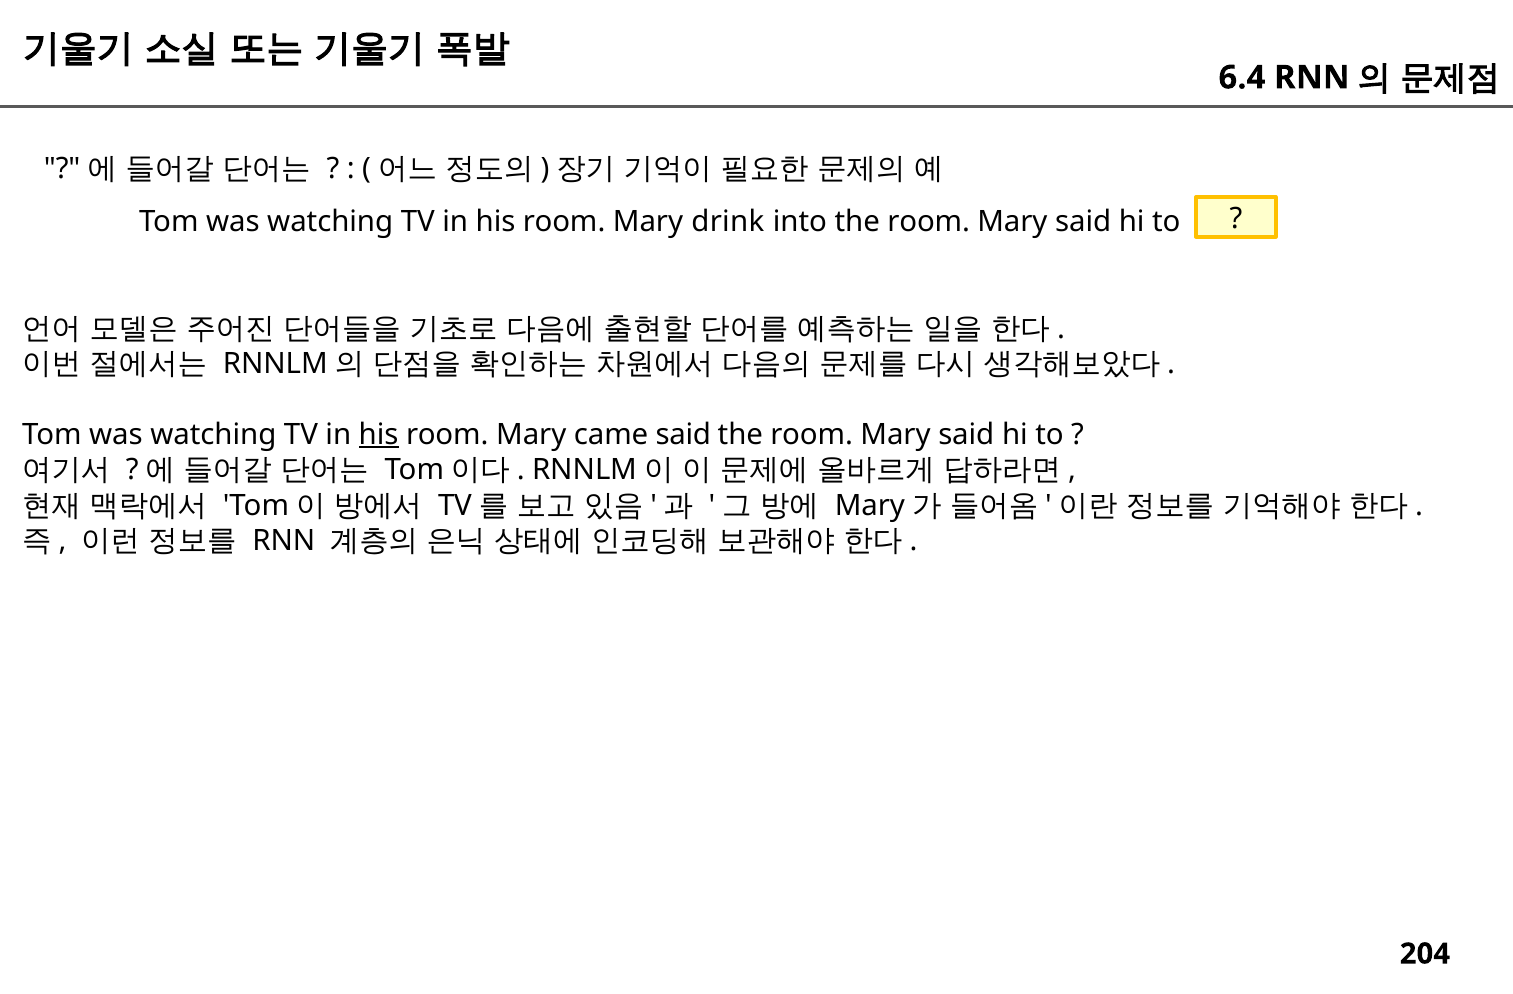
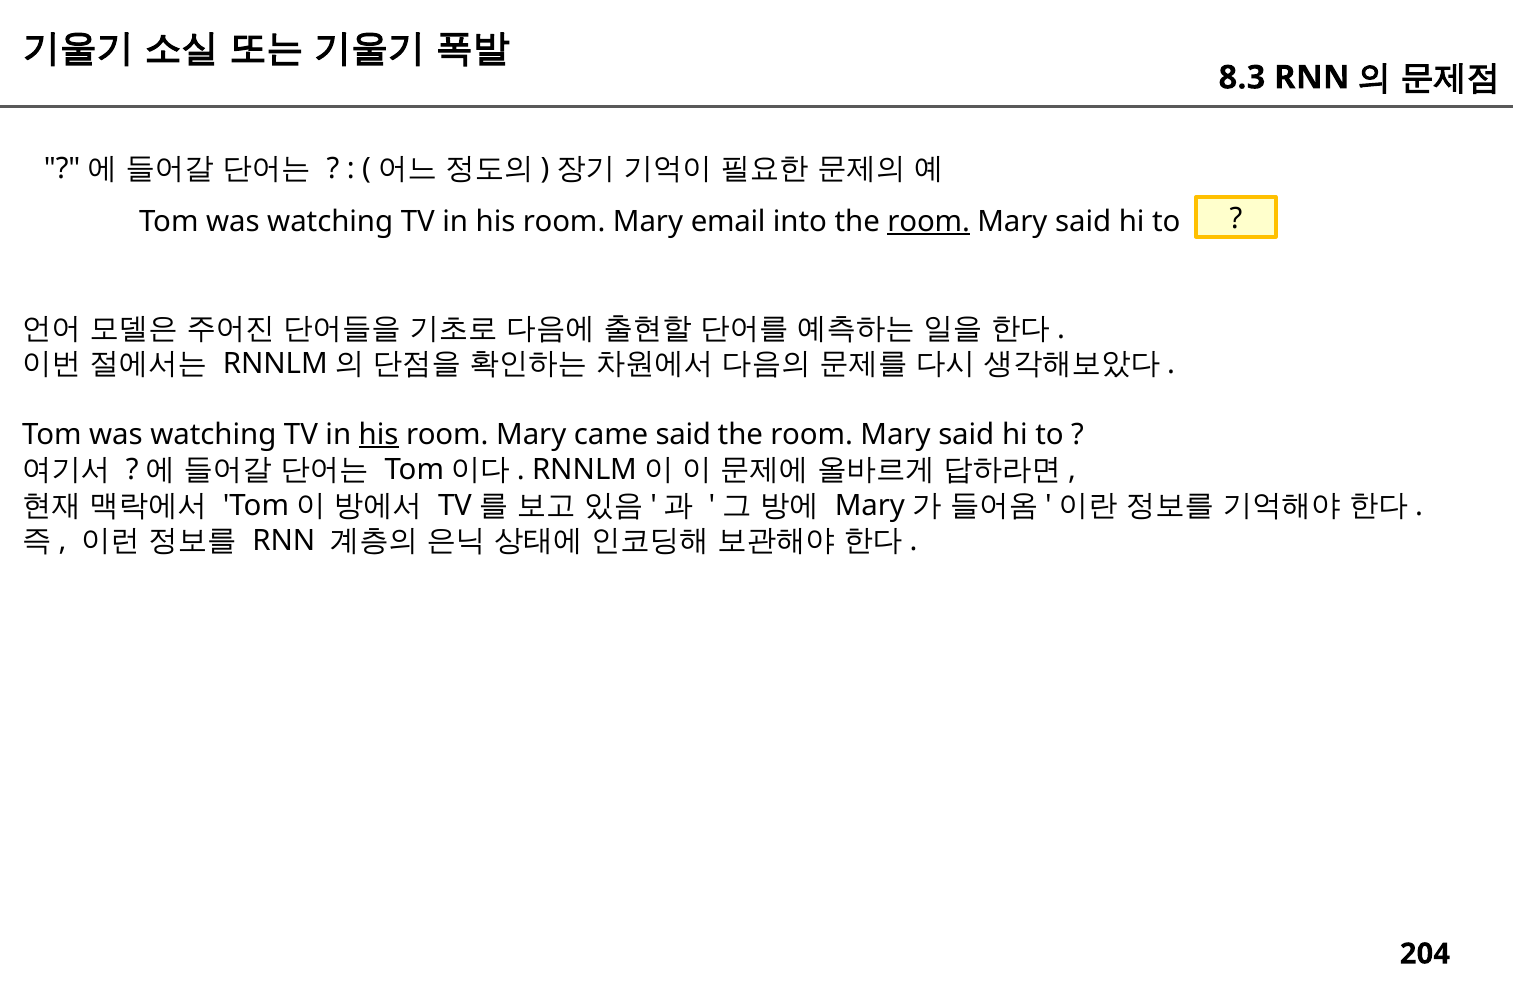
6.4: 6.4 -> 8.3
drink: drink -> email
room at (929, 222) underline: none -> present
